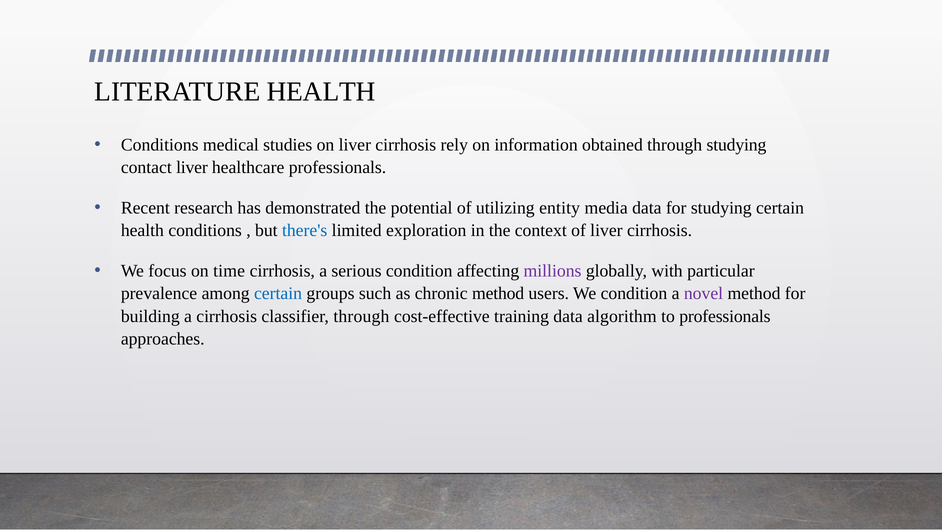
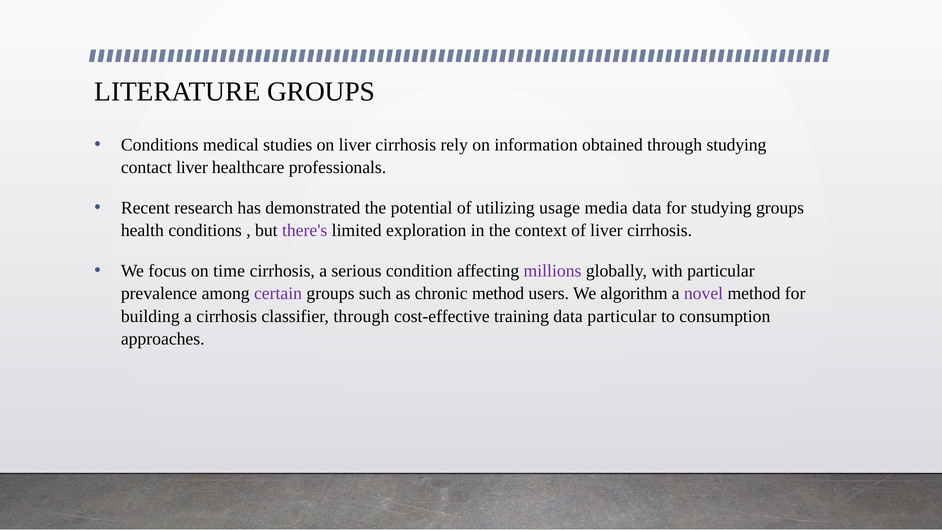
LITERATURE HEALTH: HEALTH -> GROUPS
entity: entity -> usage
studying certain: certain -> groups
there's colour: blue -> purple
certain at (278, 294) colour: blue -> purple
We condition: condition -> algorithm
data algorithm: algorithm -> particular
to professionals: professionals -> consumption
